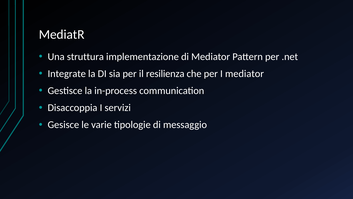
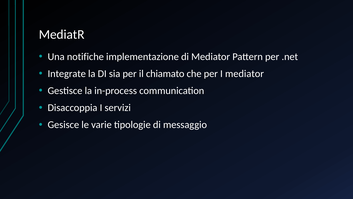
struttura: struttura -> notifiche
resilienza: resilienza -> chiamato
